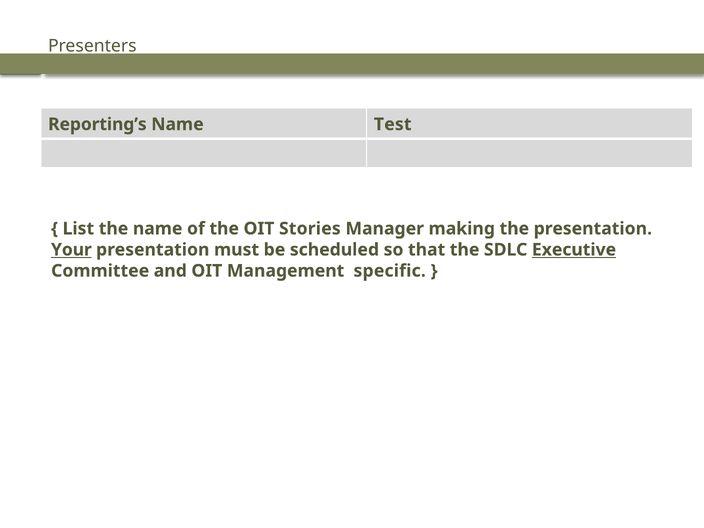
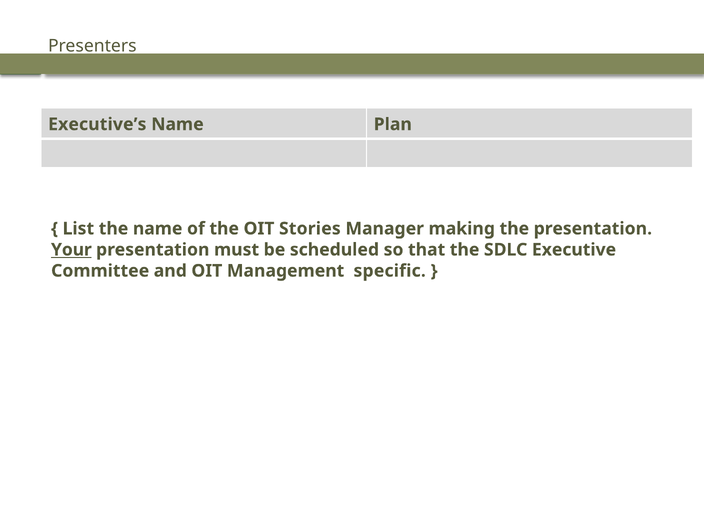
Reporting’s: Reporting’s -> Executive’s
Test: Test -> Plan
Executive underline: present -> none
